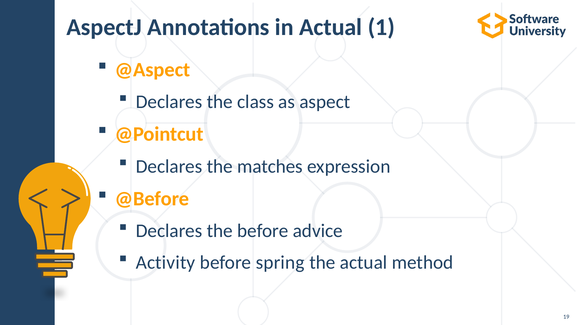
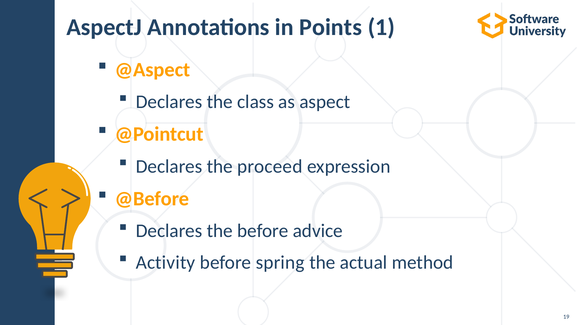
in Actual: Actual -> Points
matches: matches -> proceed
